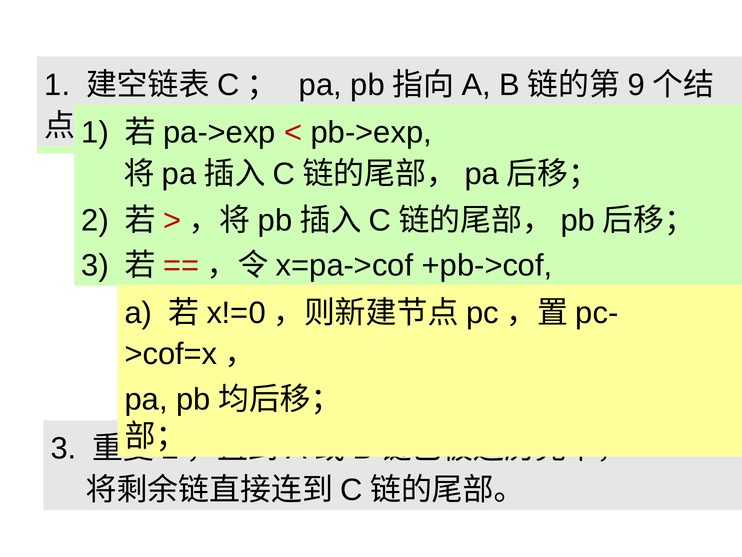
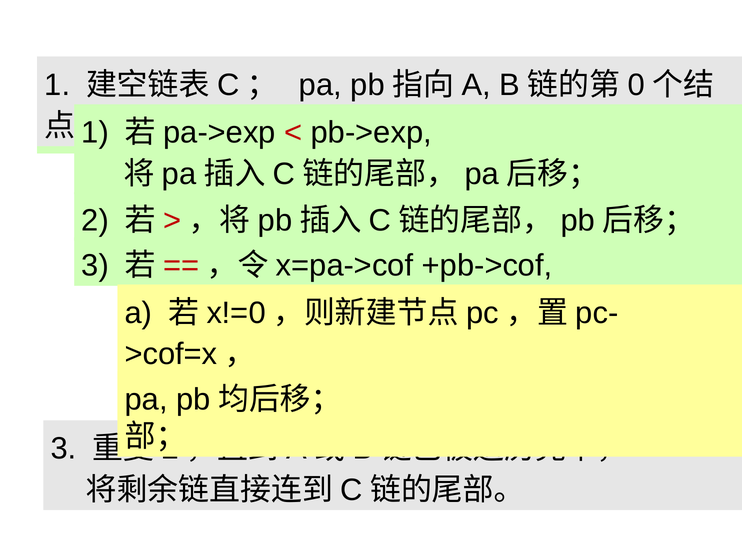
9: 9 -> 0
